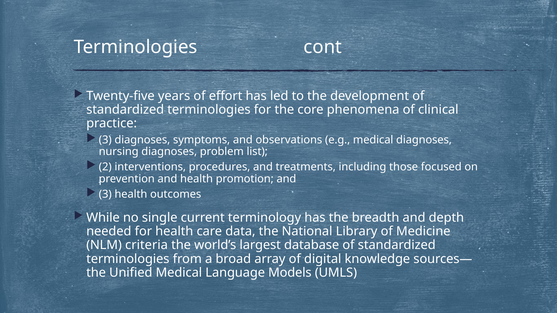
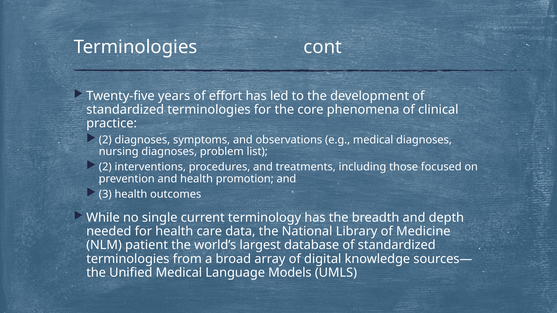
3 at (105, 140): 3 -> 2
criteria: criteria -> patient
